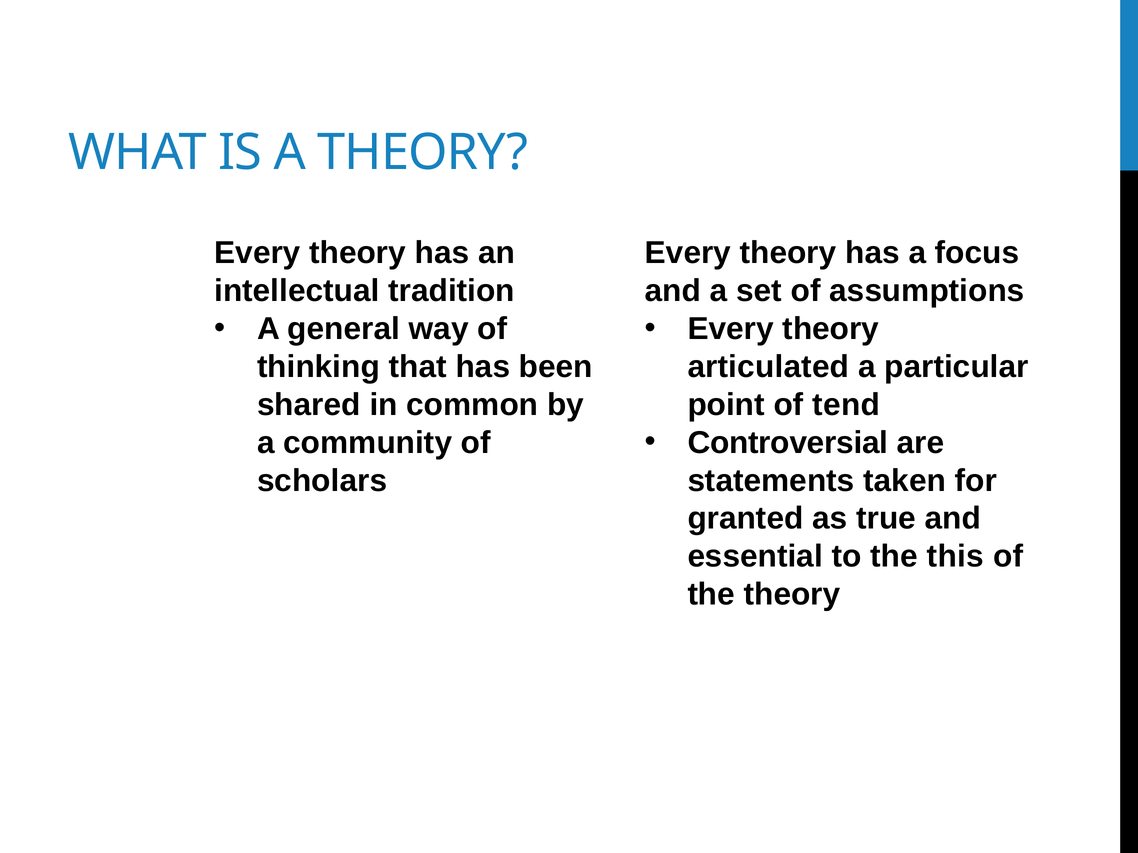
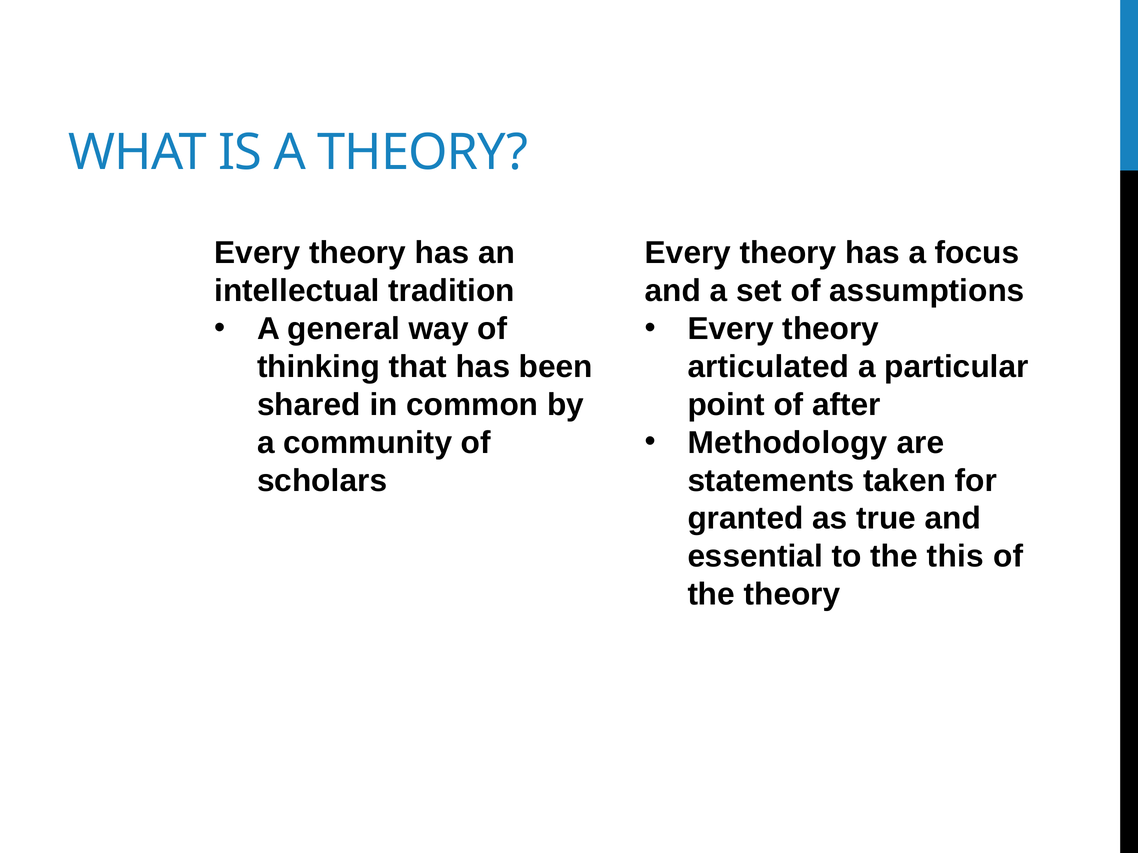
tend: tend -> after
Controversial: Controversial -> Methodology
